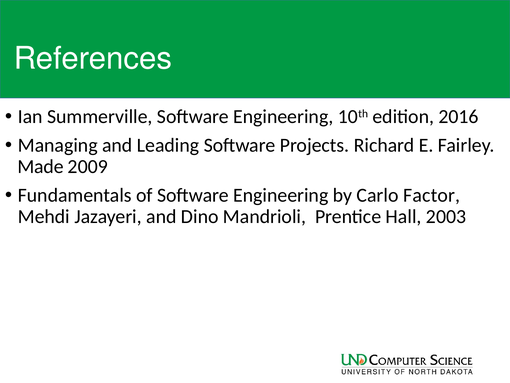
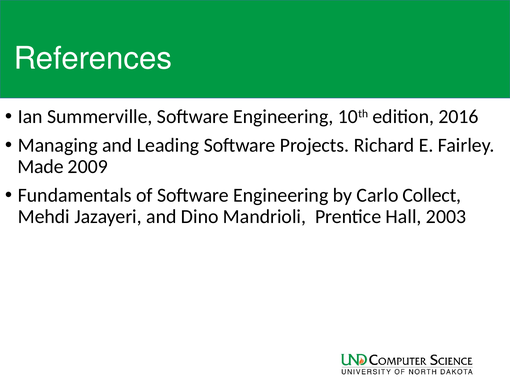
Factor: Factor -> Collect
